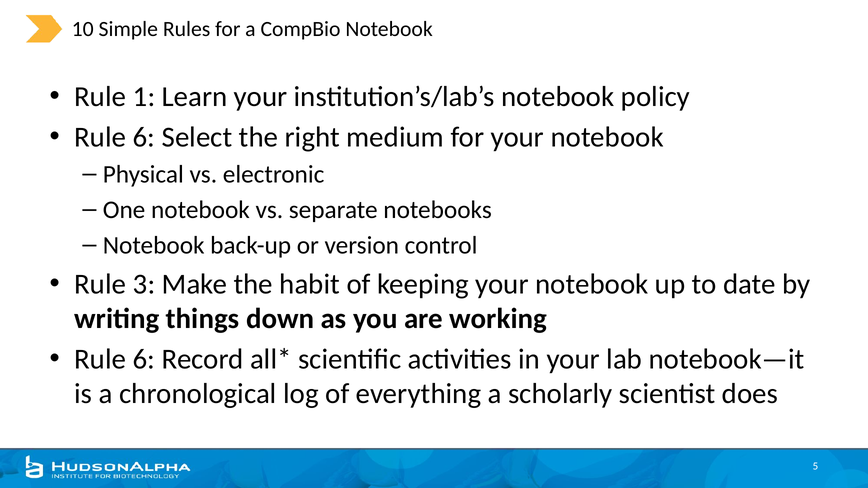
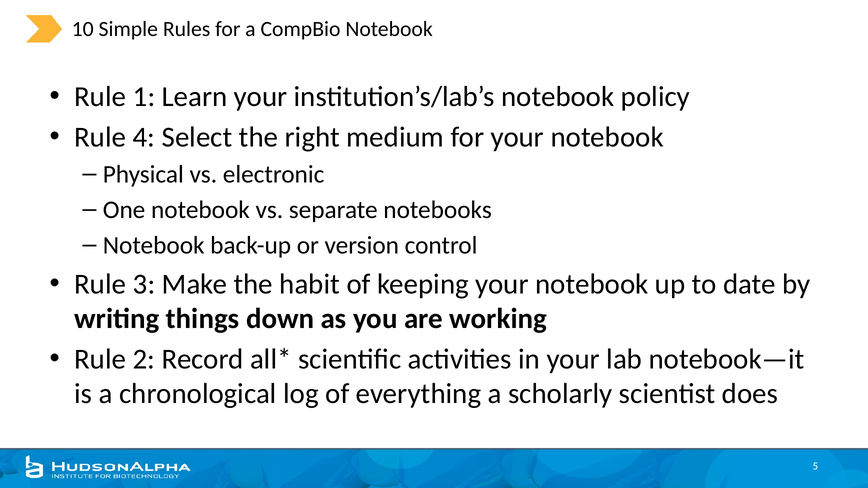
6 at (144, 137): 6 -> 4
6 at (144, 359): 6 -> 2
